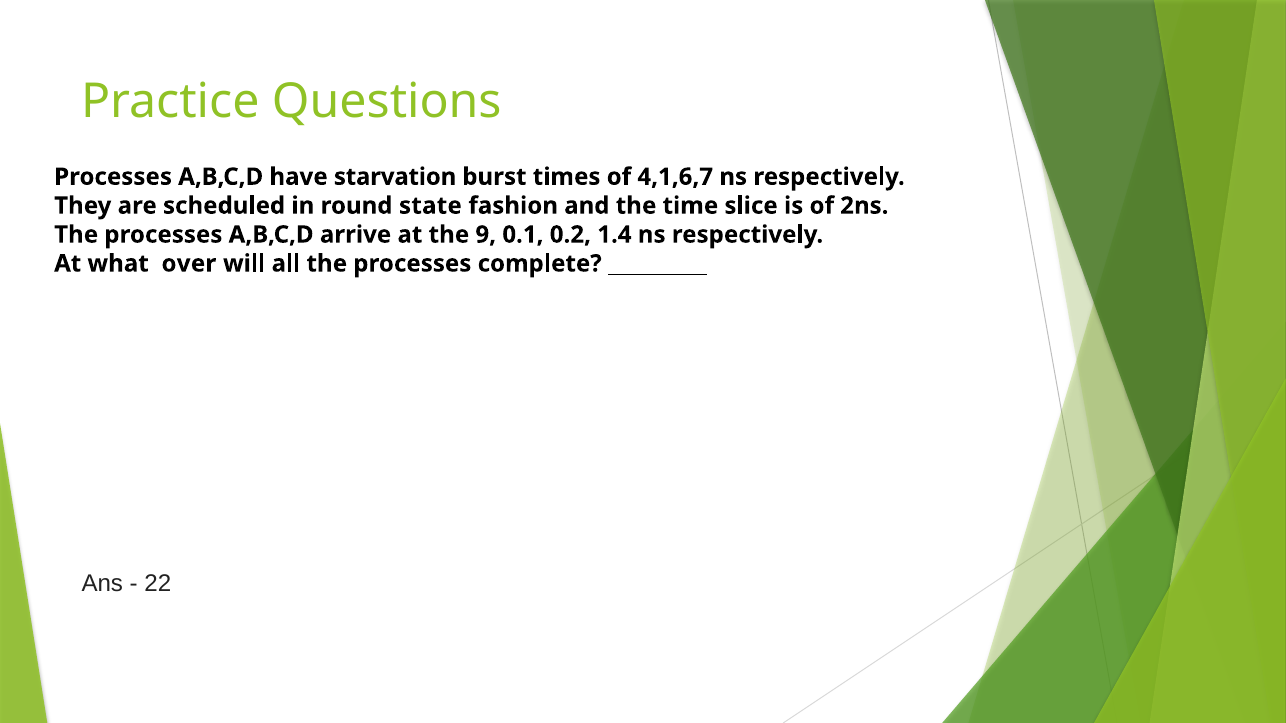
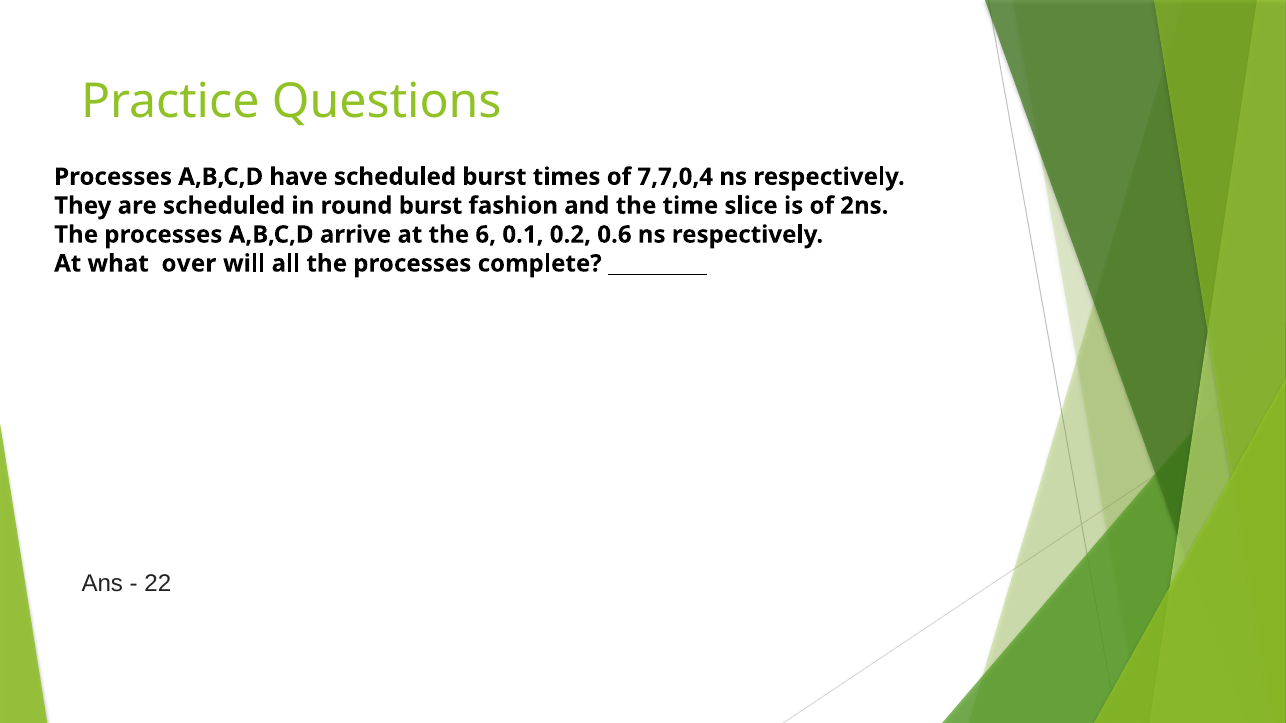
have starvation: starvation -> scheduled
4,1,6,7: 4,1,6,7 -> 7,7,0,4
round state: state -> burst
9: 9 -> 6
1.4: 1.4 -> 0.6
